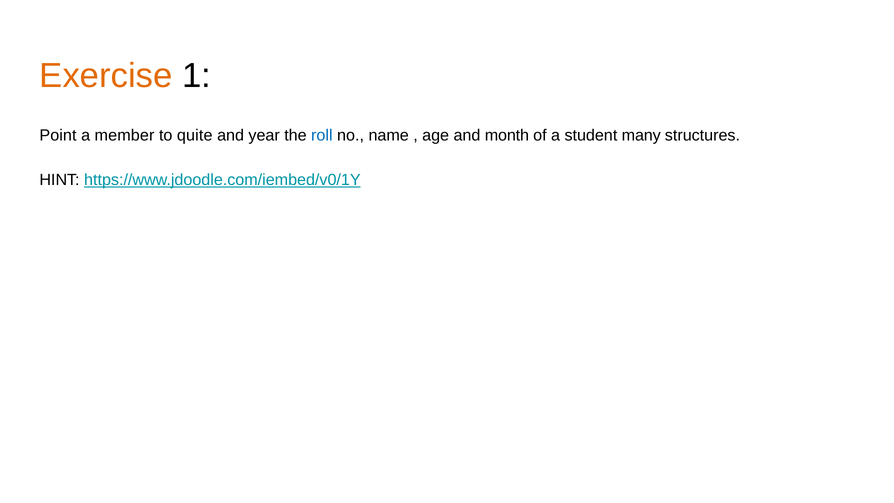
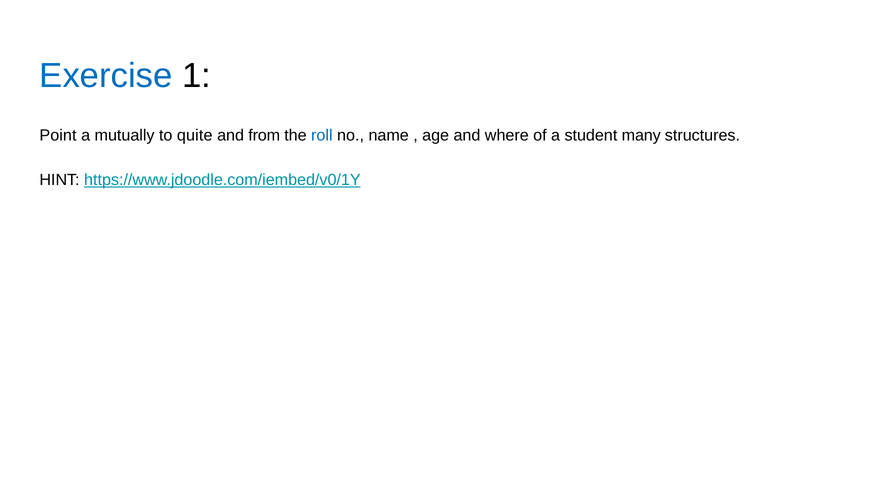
Exercise colour: orange -> blue
member: member -> mutually
year: year -> from
month: month -> where
